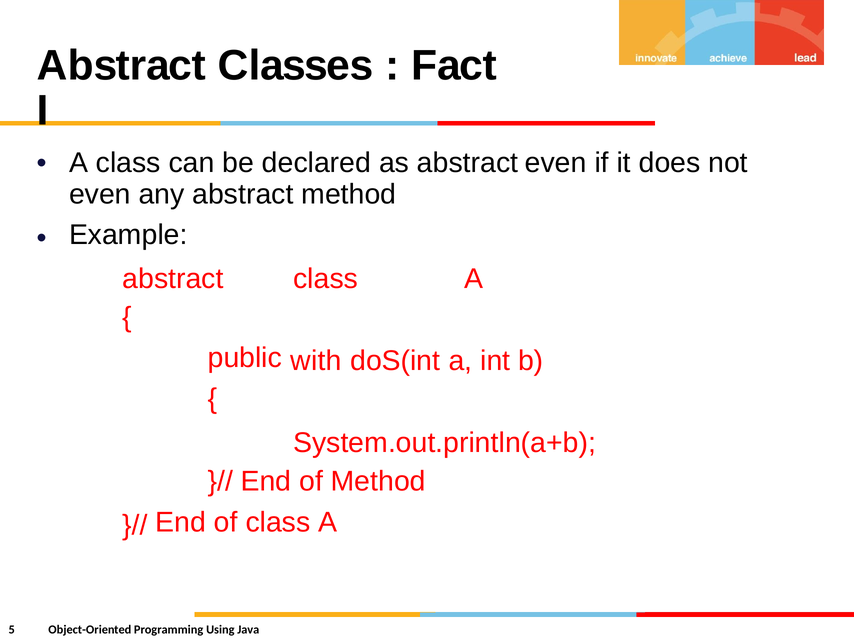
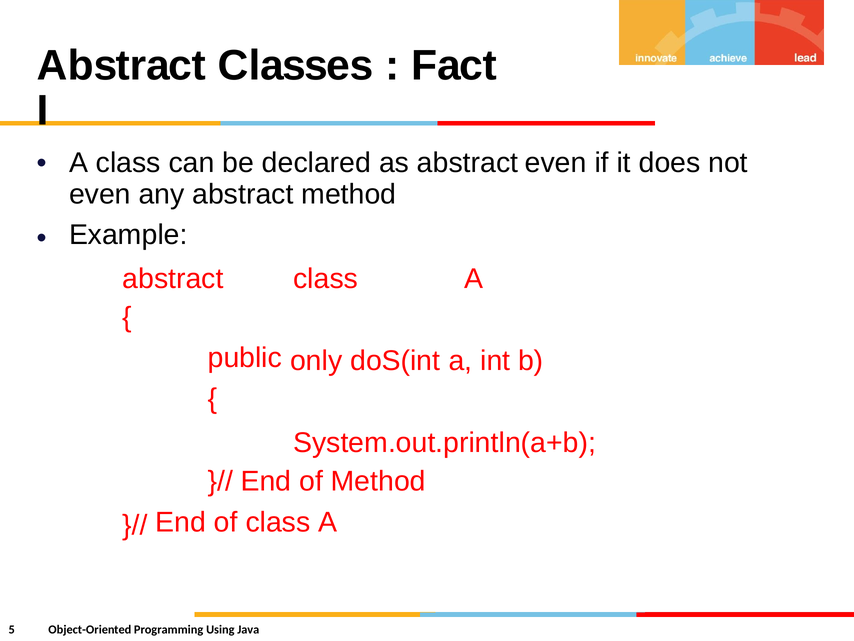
with: with -> only
